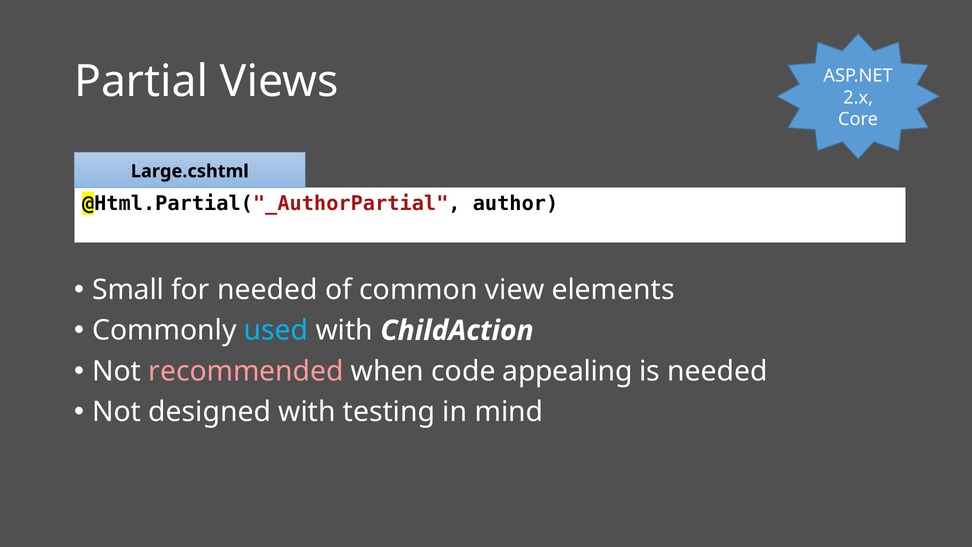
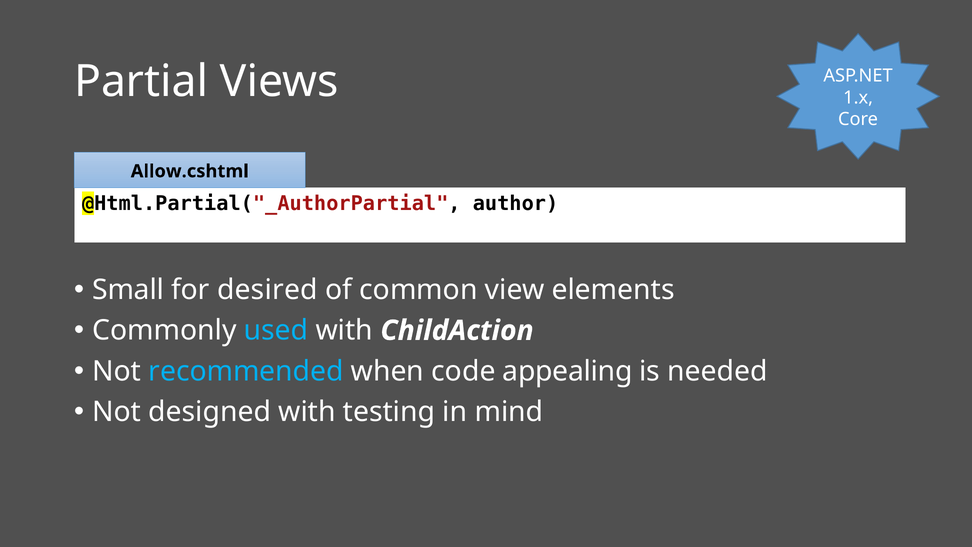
2.x: 2.x -> 1.x
Large.cshtml: Large.cshtml -> Allow.cshtml
for needed: needed -> desired
recommended colour: pink -> light blue
